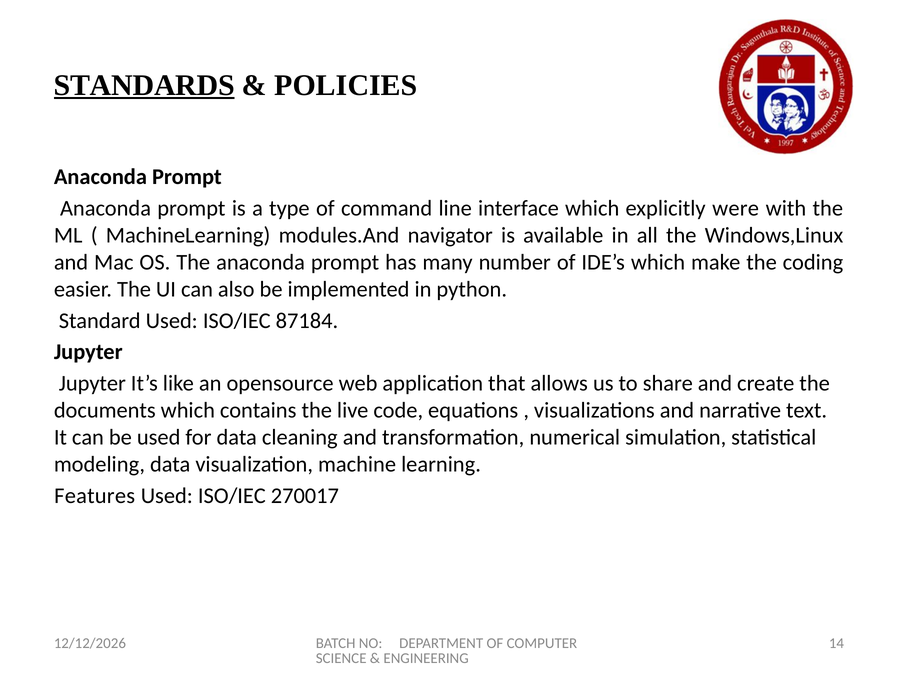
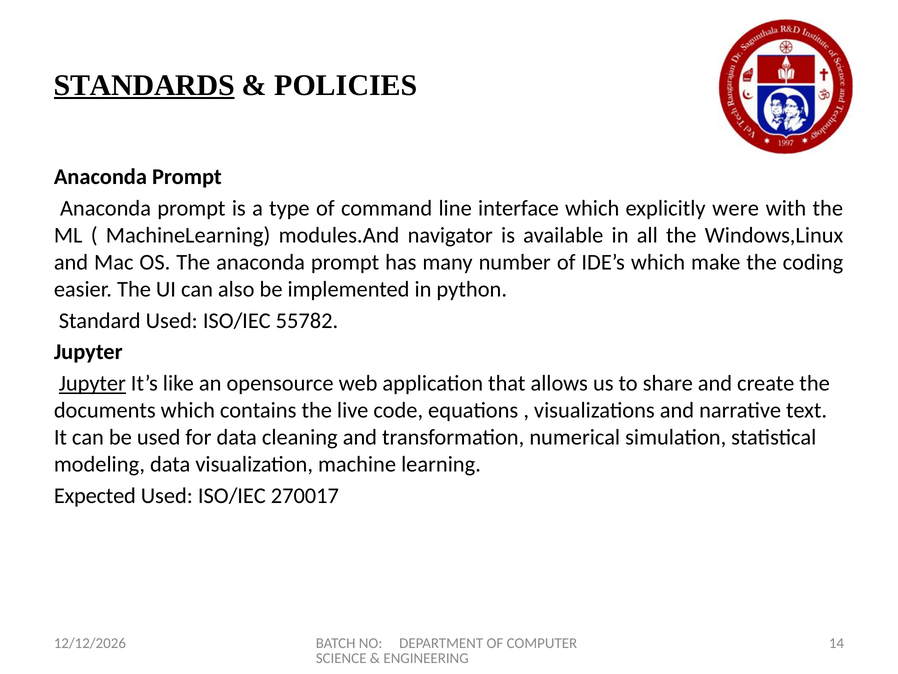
87184: 87184 -> 55782
Jupyter at (92, 383) underline: none -> present
Features: Features -> Expected
